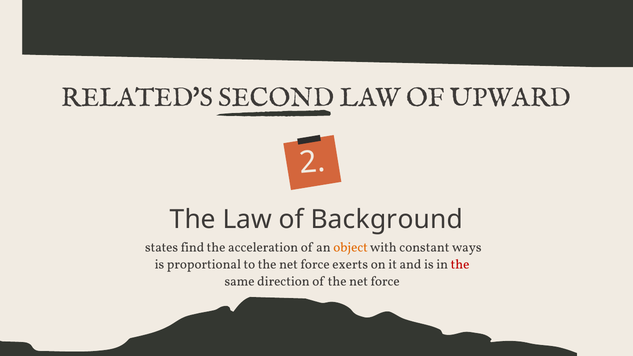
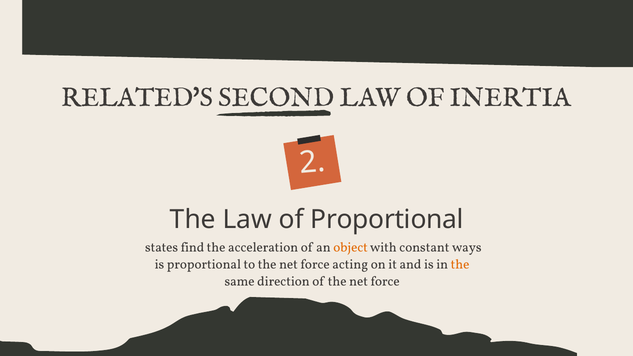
UPWARD: UPWARD -> INERTIA
of Background: Background -> Proportional
exerts: exerts -> acting
the at (460, 264) colour: red -> orange
